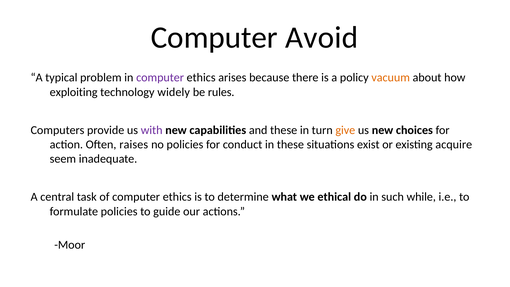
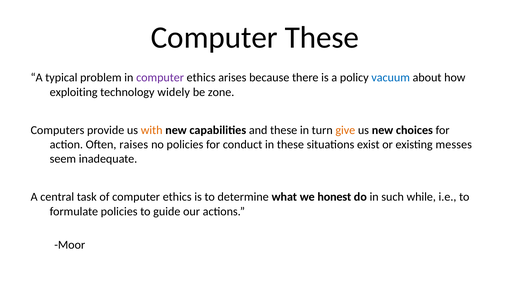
Computer Avoid: Avoid -> These
vacuum colour: orange -> blue
rules: rules -> zone
with colour: purple -> orange
acquire: acquire -> messes
ethical: ethical -> honest
